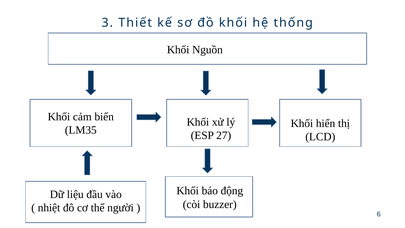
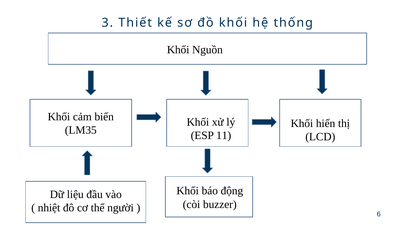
27: 27 -> 11
